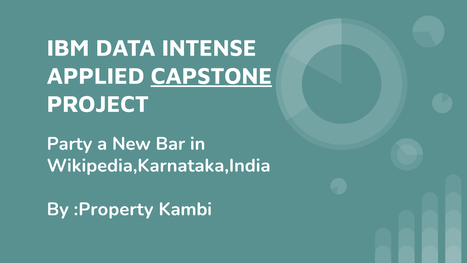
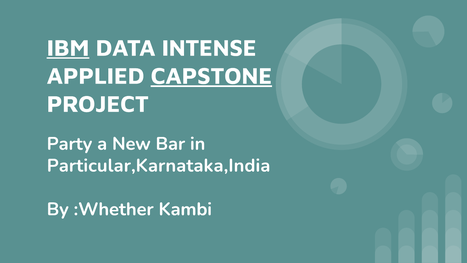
IBM underline: none -> present
Wikipedia,Karnataka,India: Wikipedia,Karnataka,India -> Particular,Karnataka,India
:Property: :Property -> :Whether
